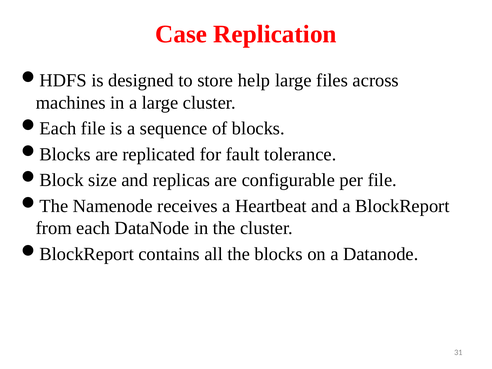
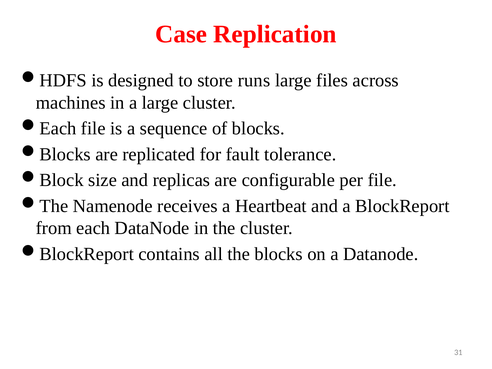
help: help -> runs
